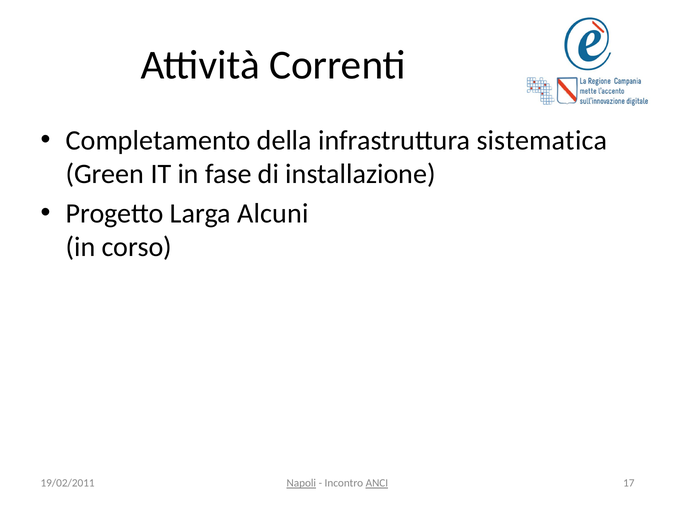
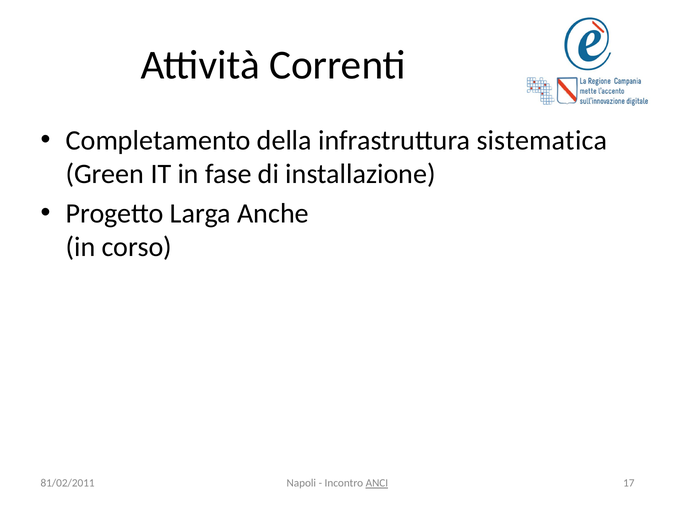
Alcuni: Alcuni -> Anche
Napoli underline: present -> none
19/02/2011: 19/02/2011 -> 81/02/2011
